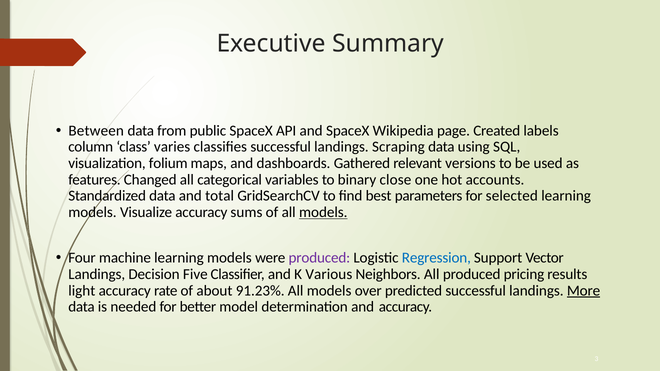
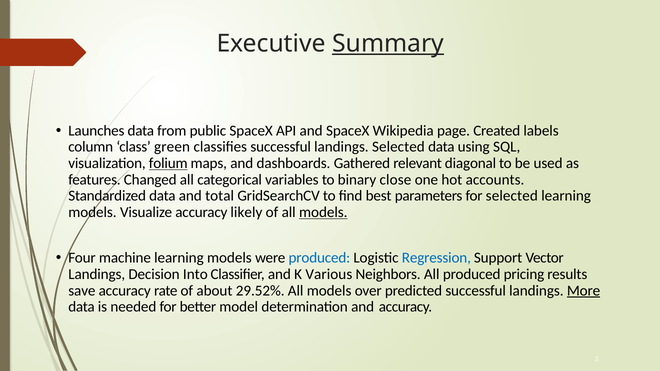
Summary underline: none -> present
Between: Between -> Launches
varies: varies -> green
landings Scraping: Scraping -> Selected
folium underline: none -> present
versions: versions -> diagonal
sums: sums -> likely
produced at (319, 258) colour: purple -> blue
Five: Five -> Into
light: light -> save
91.23%: 91.23% -> 29.52%
